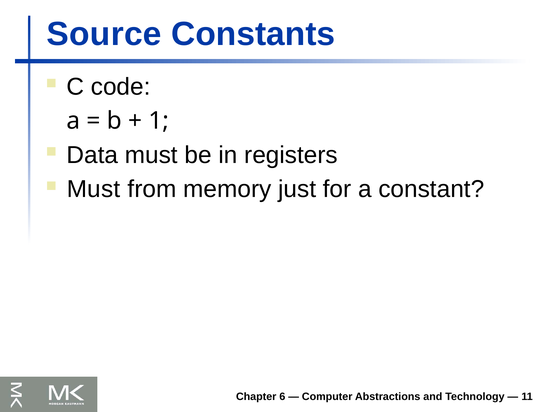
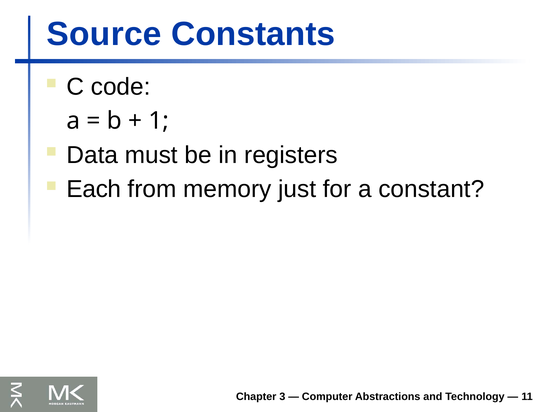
Must at (94, 189): Must -> Each
6: 6 -> 3
